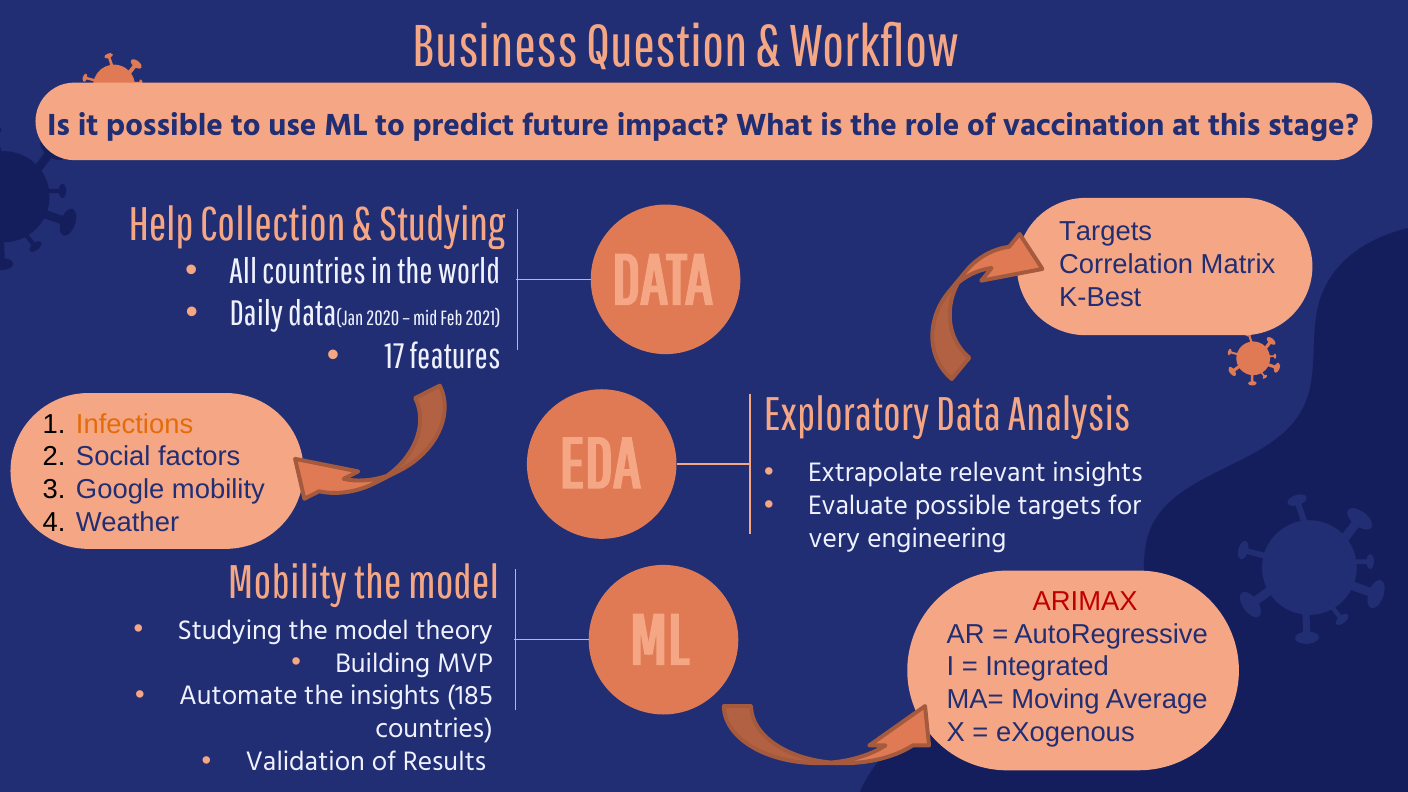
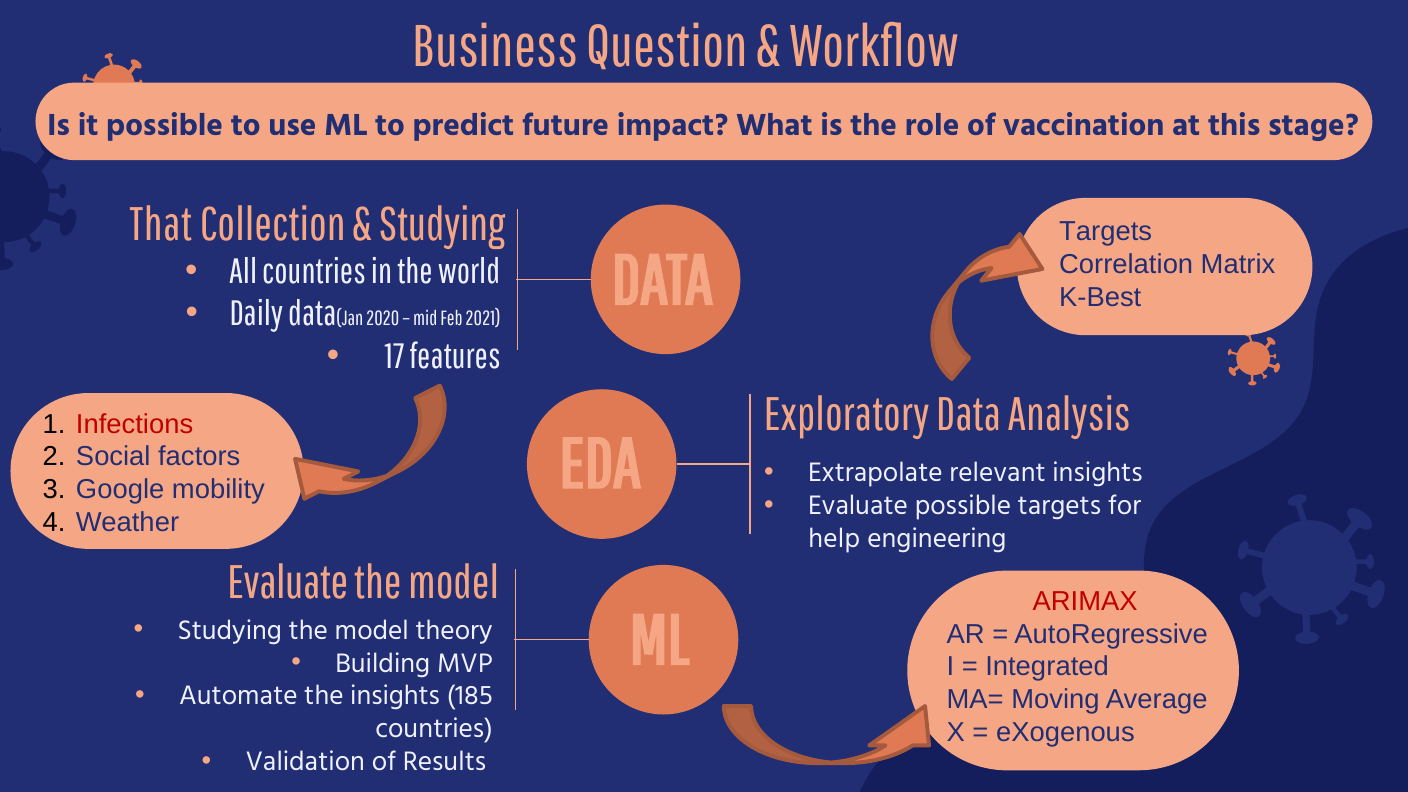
Help: Help -> That
Infections colour: orange -> red
very: very -> help
Mobility at (288, 583): Mobility -> Evaluate
